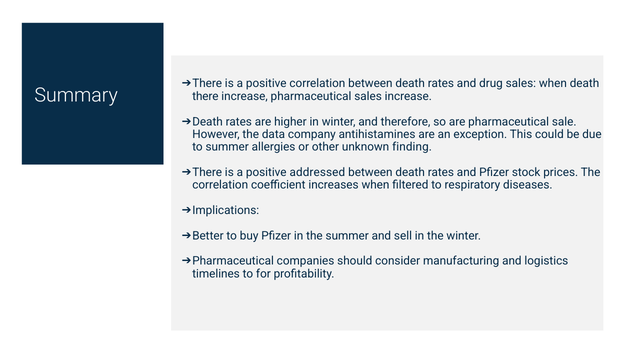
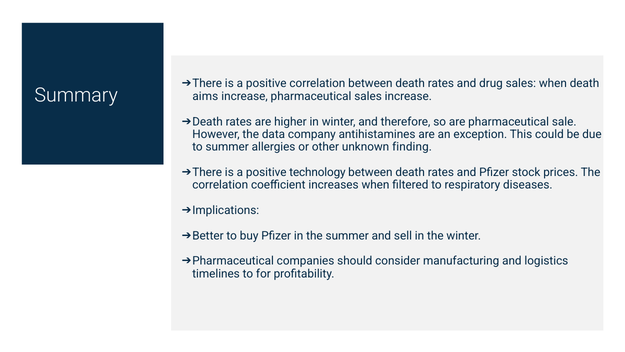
there: there -> aims
addressed: addressed -> technology
